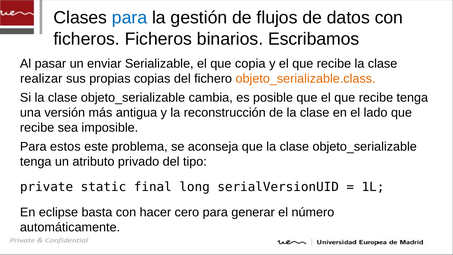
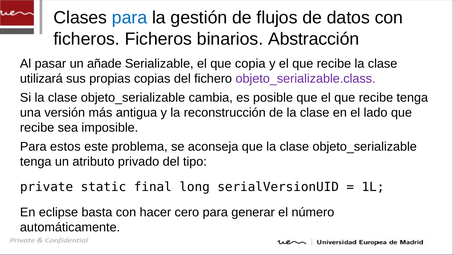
Escribamos: Escribamos -> Abstracción
enviar: enviar -> añade
realizar: realizar -> utilizará
objeto_serializable.class colour: orange -> purple
